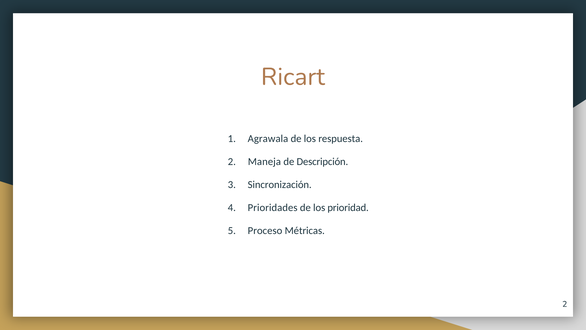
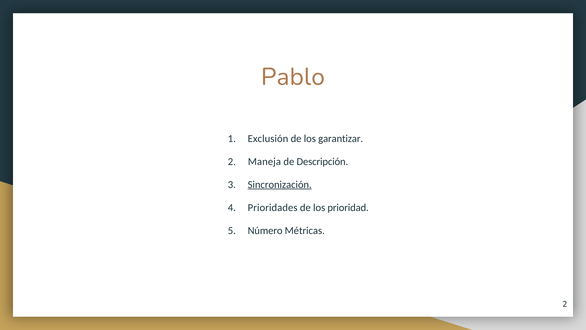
Ricart: Ricart -> Pablo
Agrawala: Agrawala -> Exclusión
respuesta: respuesta -> garantizar
Sincronización underline: none -> present
Proceso: Proceso -> Número
